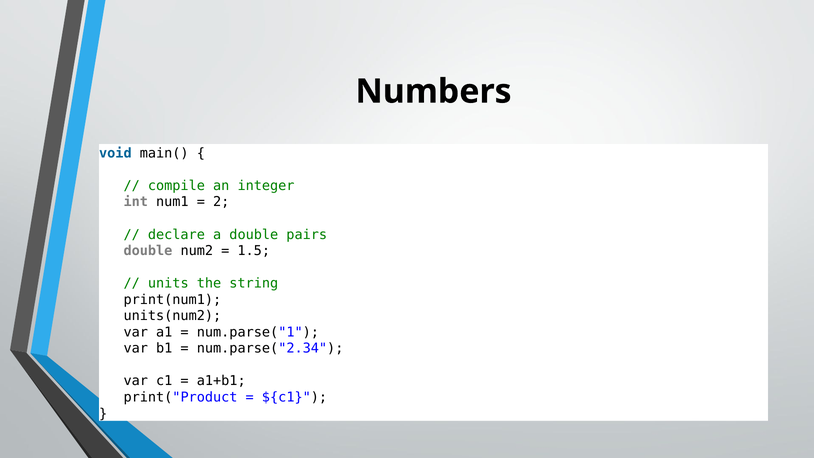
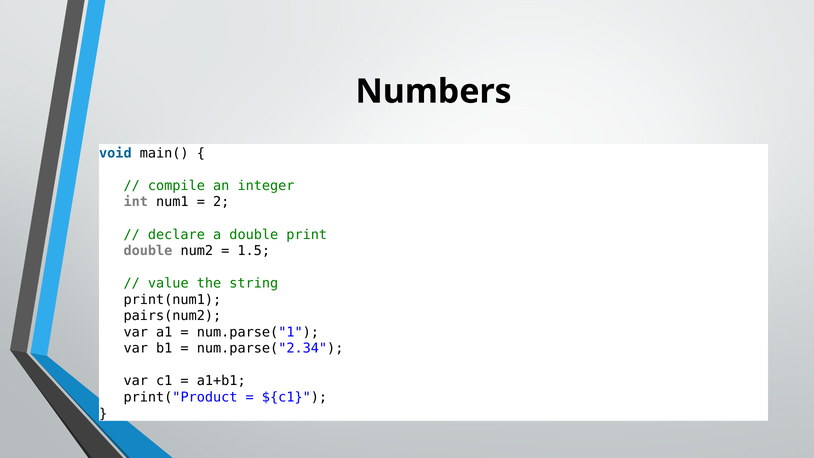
pairs: pairs -> print
units: units -> value
units(num2: units(num2 -> pairs(num2
